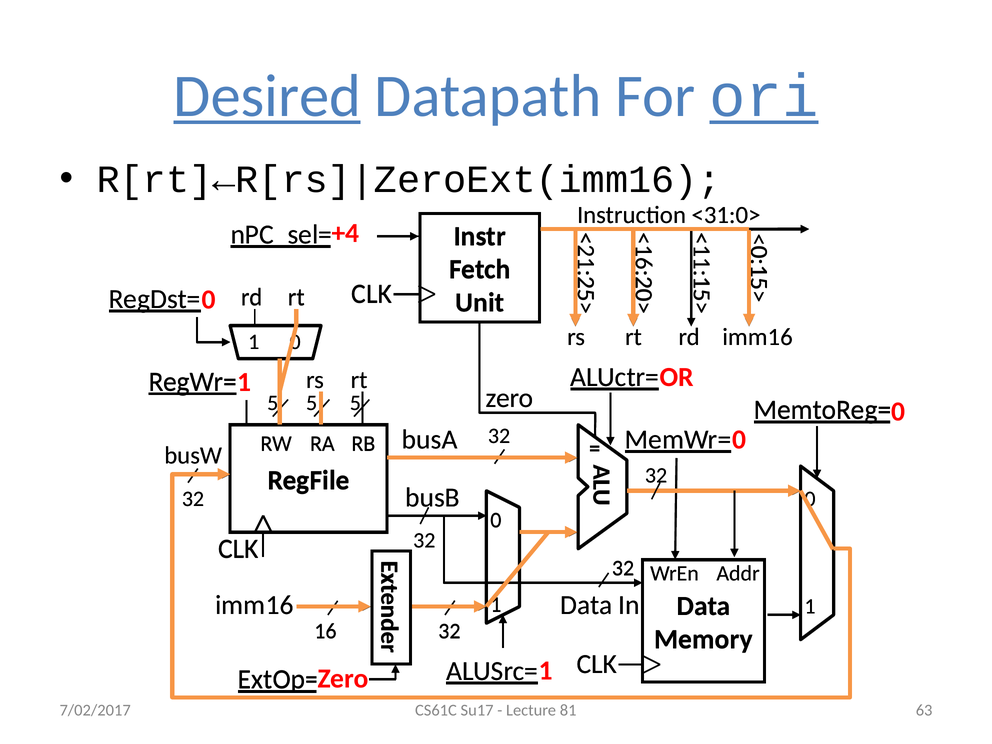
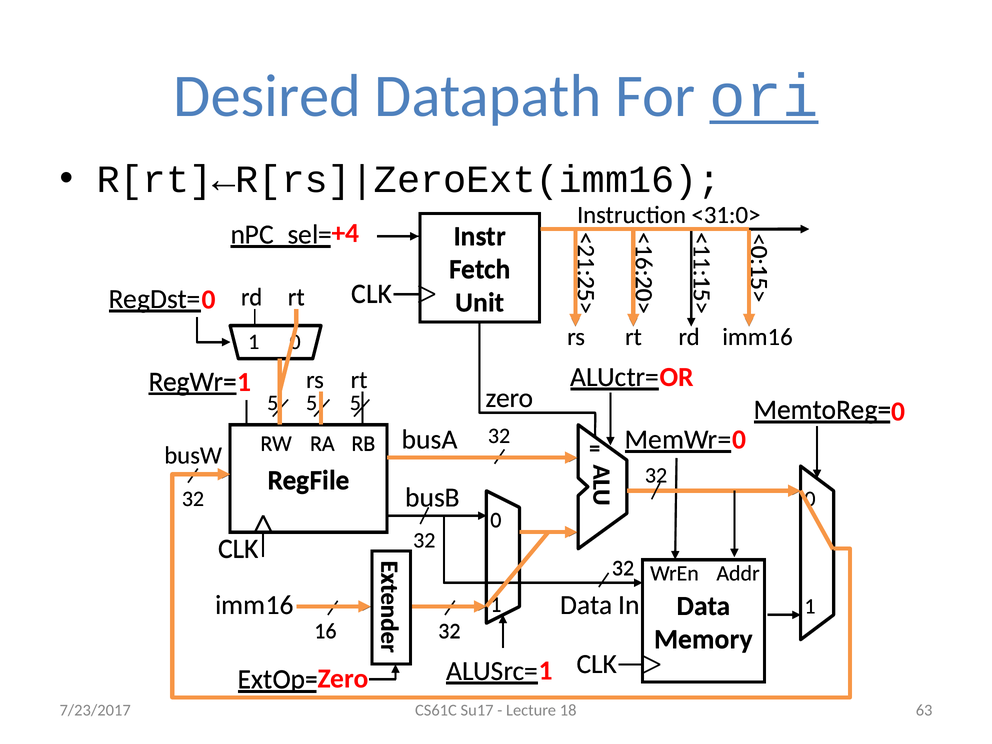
Desired underline: present -> none
7/02/2017: 7/02/2017 -> 7/23/2017
81: 81 -> 18
